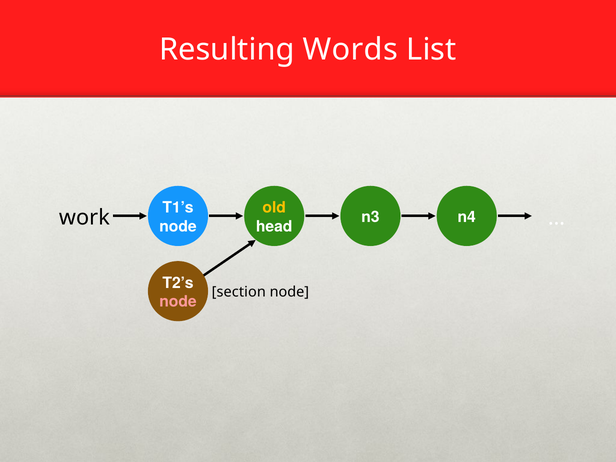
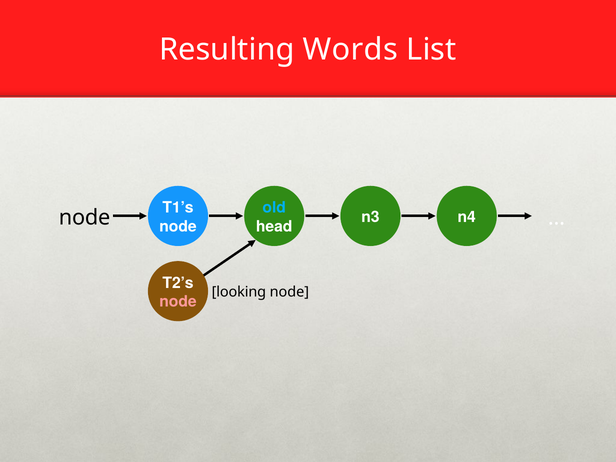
old colour: yellow -> light blue
work at (84, 217): work -> node
section: section -> looking
